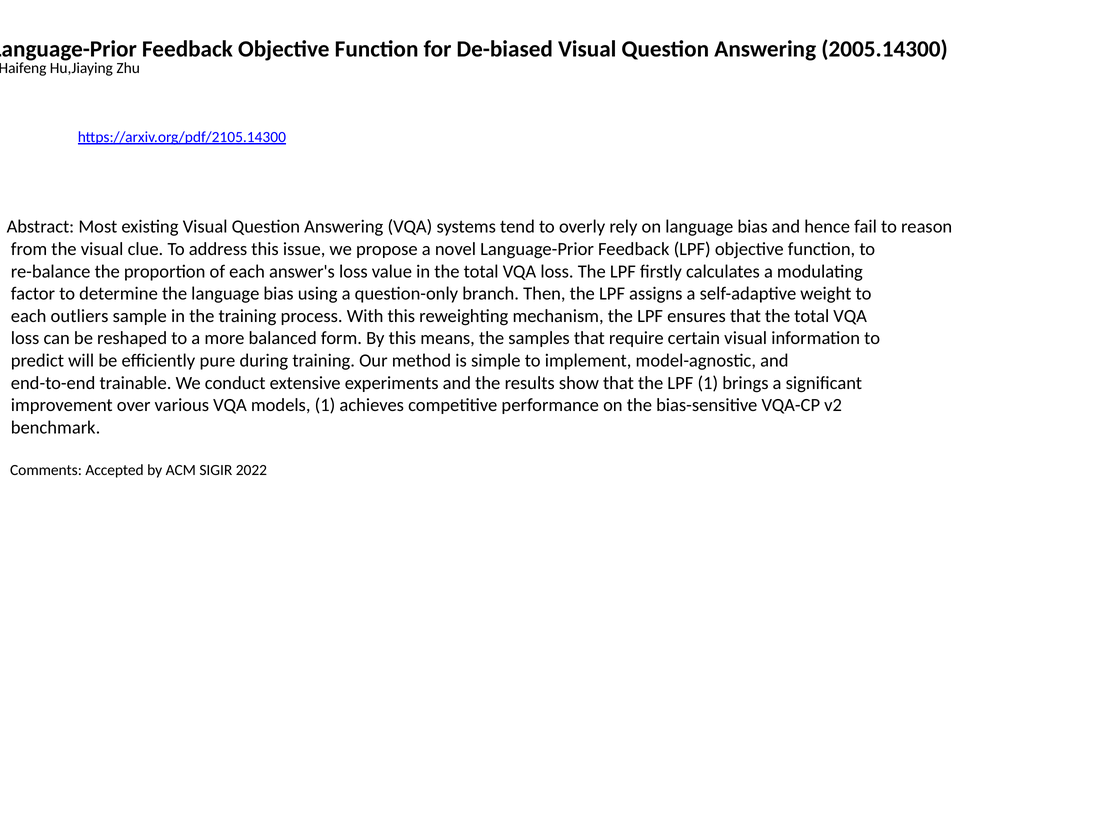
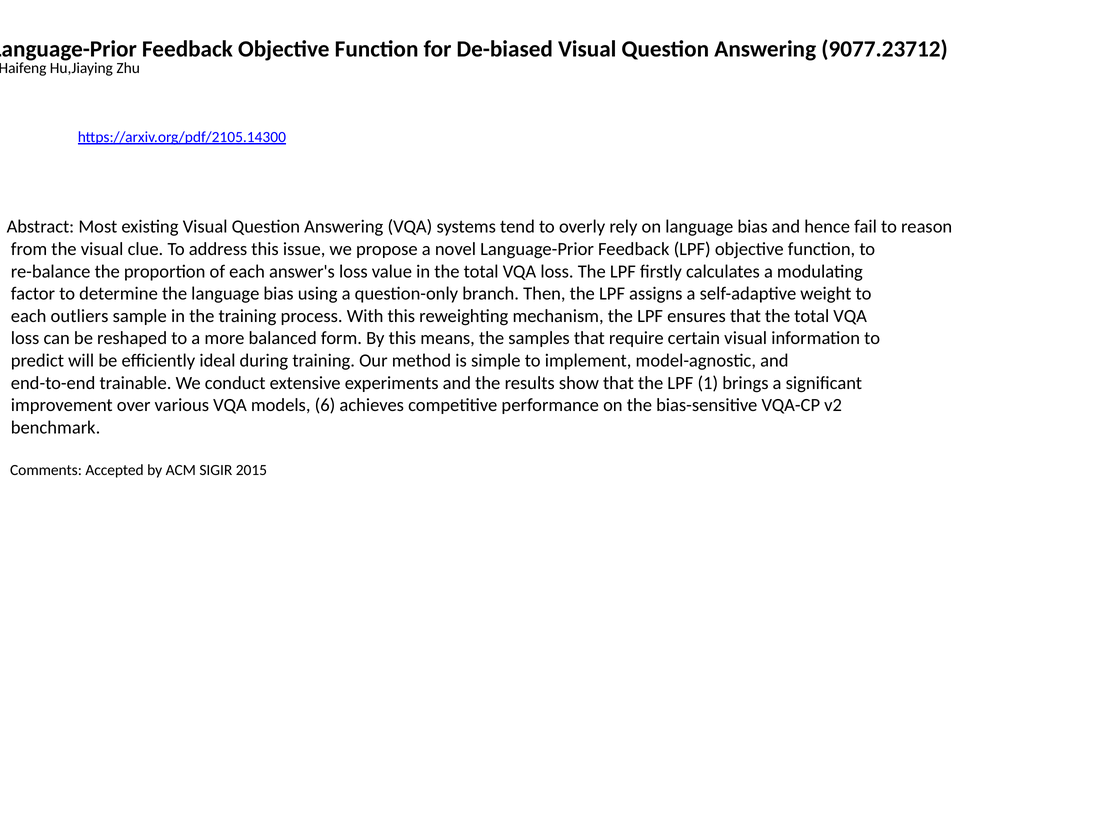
2005.14300: 2005.14300 -> 9077.23712
pure: pure -> ideal
models 1: 1 -> 6
2022: 2022 -> 2015
